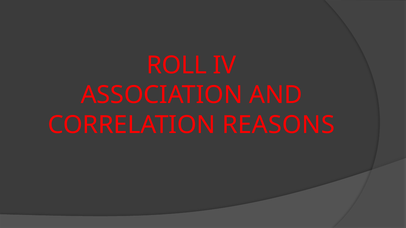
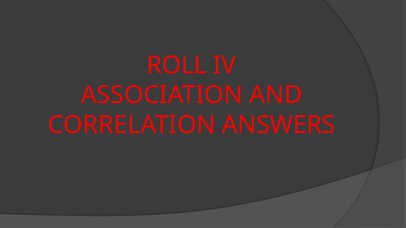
REASONS: REASONS -> ANSWERS
